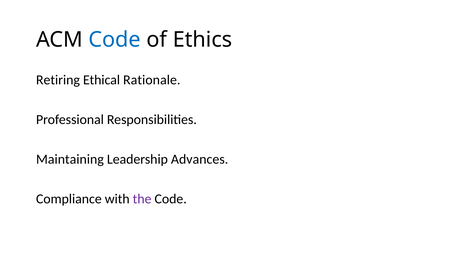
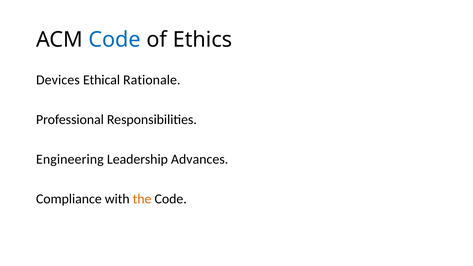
Retiring: Retiring -> Devices
Maintaining: Maintaining -> Engineering
the colour: purple -> orange
